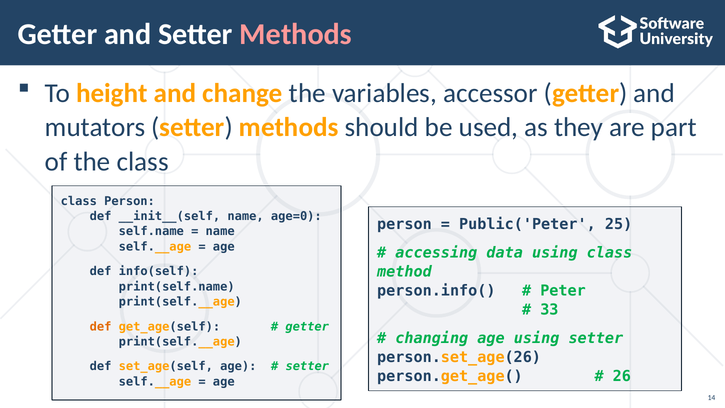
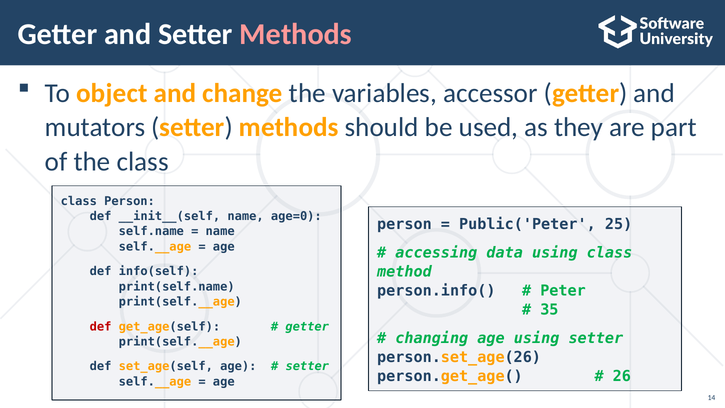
height: height -> object
33: 33 -> 35
def at (101, 326) colour: orange -> red
